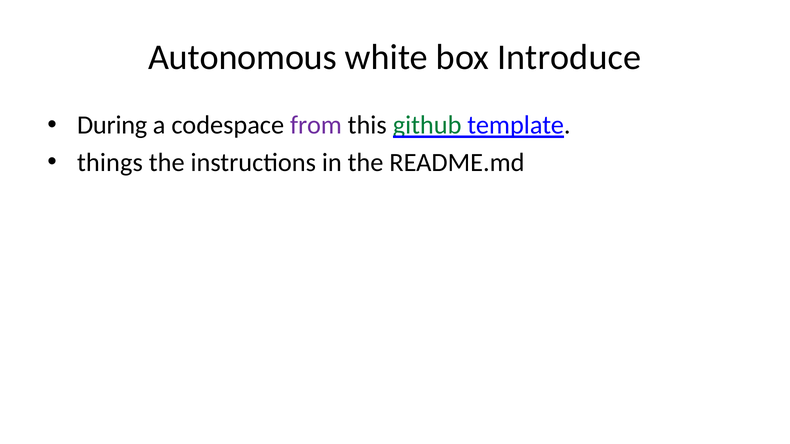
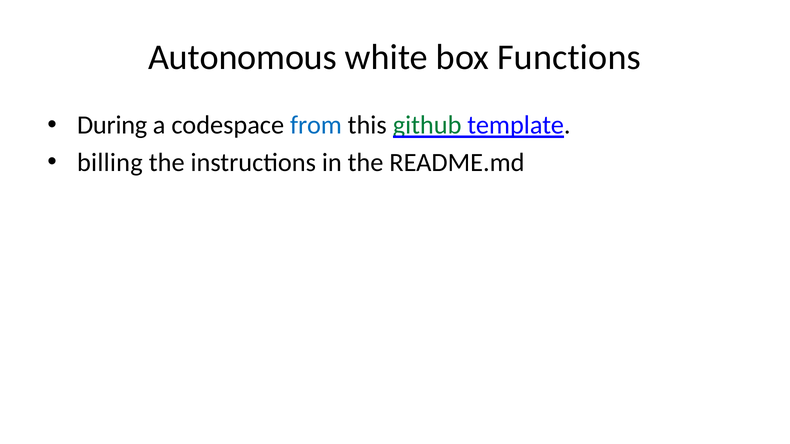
Introduce: Introduce -> Functions
from colour: purple -> blue
things: things -> billing
